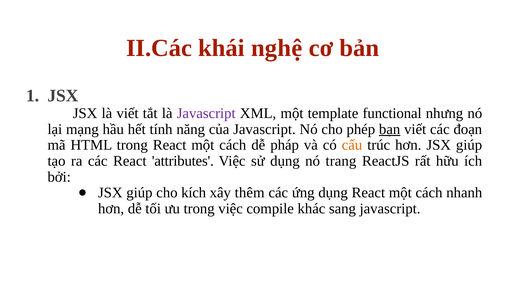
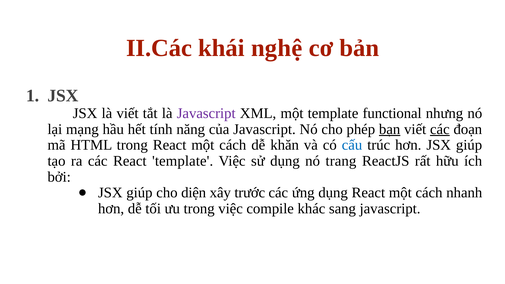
các at (440, 129) underline: none -> present
pháp: pháp -> khăn
cấu colour: orange -> blue
React attributes: attributes -> template
kích: kích -> diện
thêm: thêm -> trước
